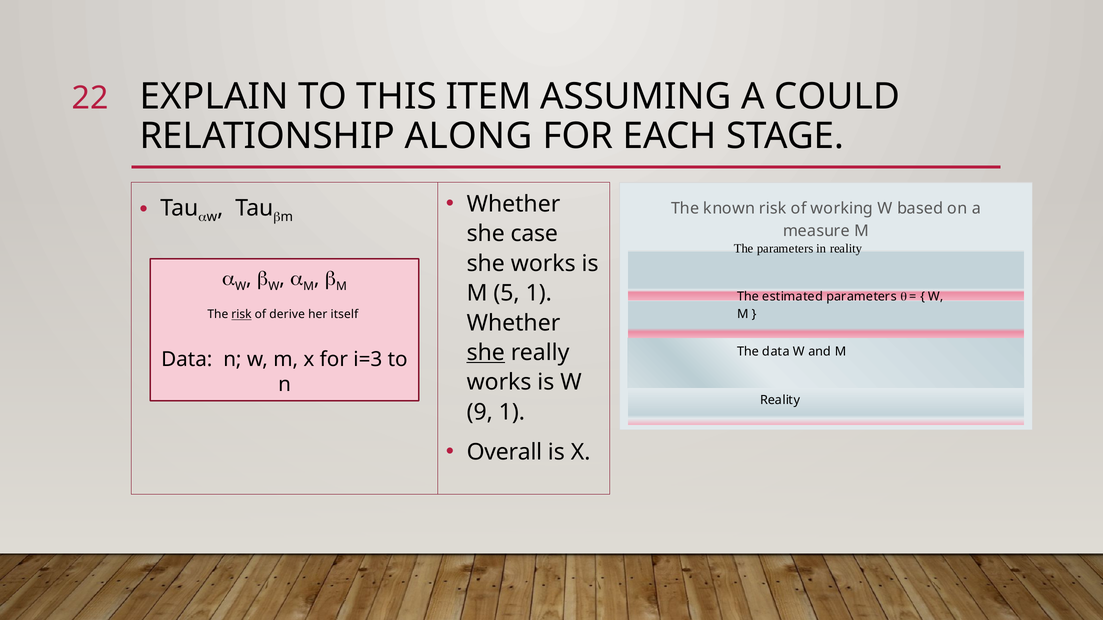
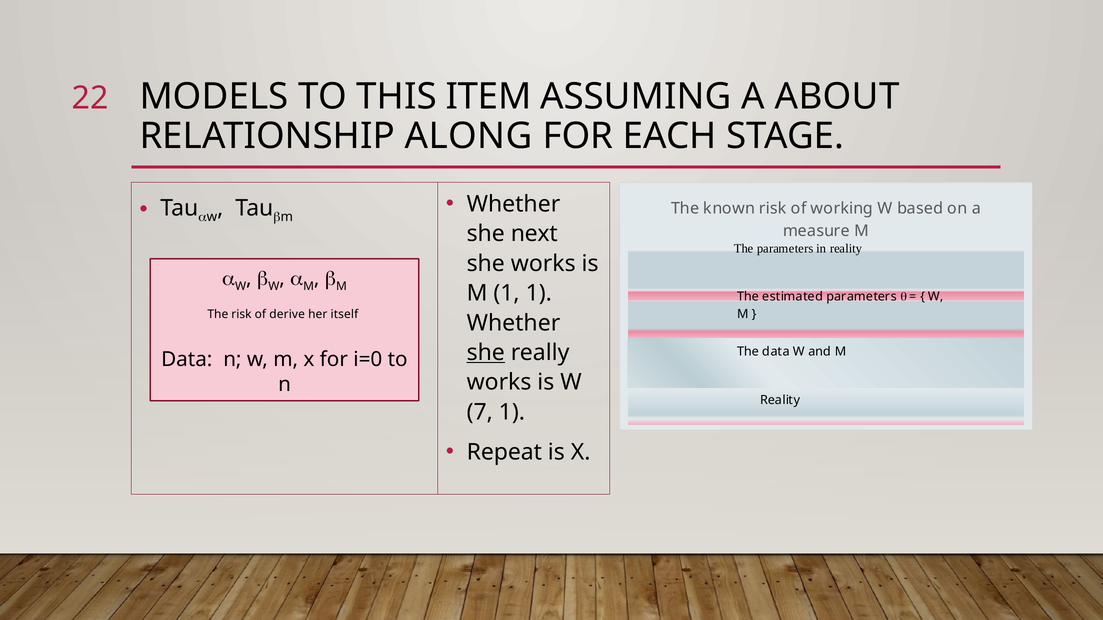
EXPLAIN: EXPLAIN -> MODELS
COULD: COULD -> ABOUT
case: case -> next
M 5: 5 -> 1
risk at (241, 315) underline: present -> none
i=3: i=3 -> i=0
9: 9 -> 7
Overall: Overall -> Repeat
